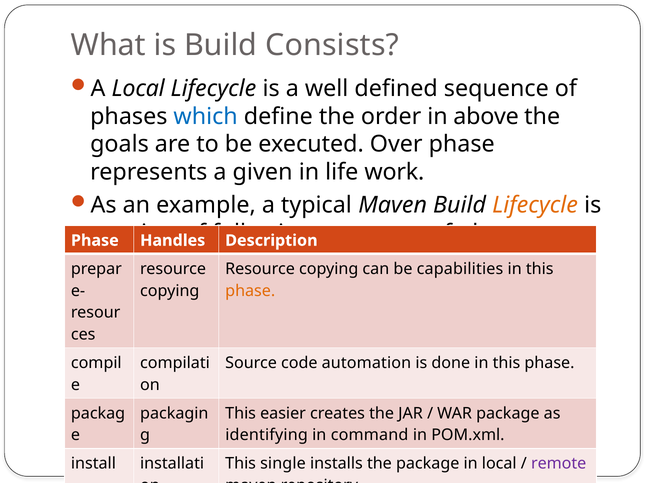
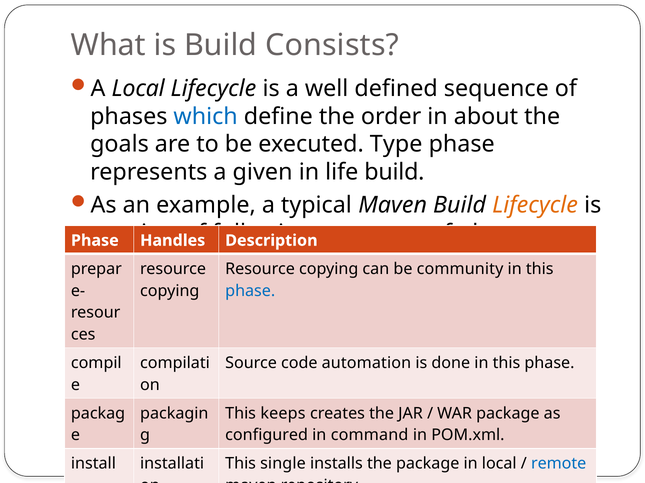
above: above -> about
Over: Over -> Type
life work: work -> build
capabilities: capabilities -> community
phase at (250, 291) colour: orange -> blue
easier: easier -> keeps
identifying: identifying -> configured
remote colour: purple -> blue
